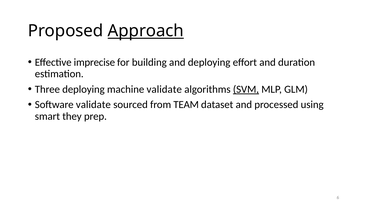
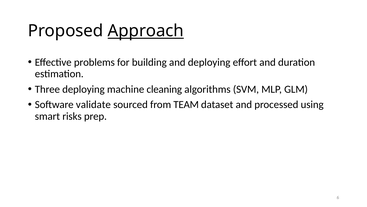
imprecise: imprecise -> problems
machine validate: validate -> cleaning
SVM underline: present -> none
they: they -> risks
